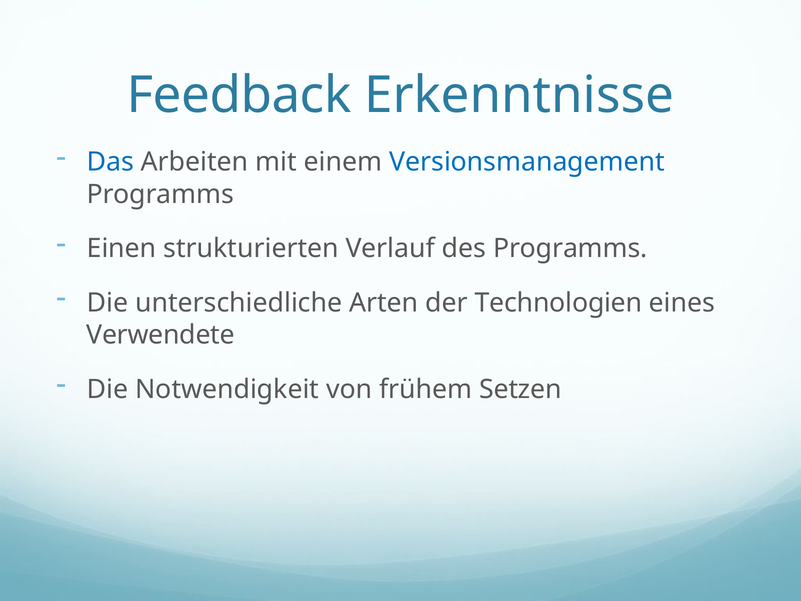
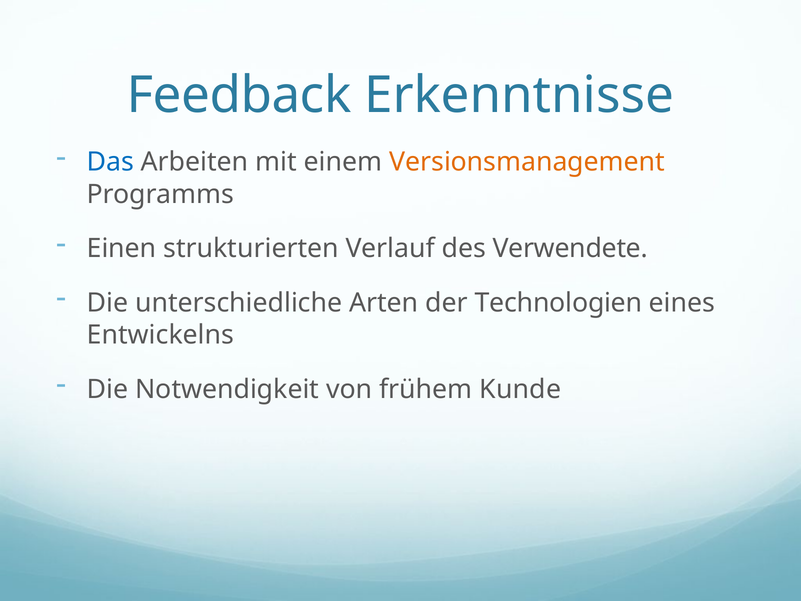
Versionsmanagement colour: blue -> orange
des Programms: Programms -> Verwendete
Verwendete: Verwendete -> Entwickelns
Setzen: Setzen -> Kunde
